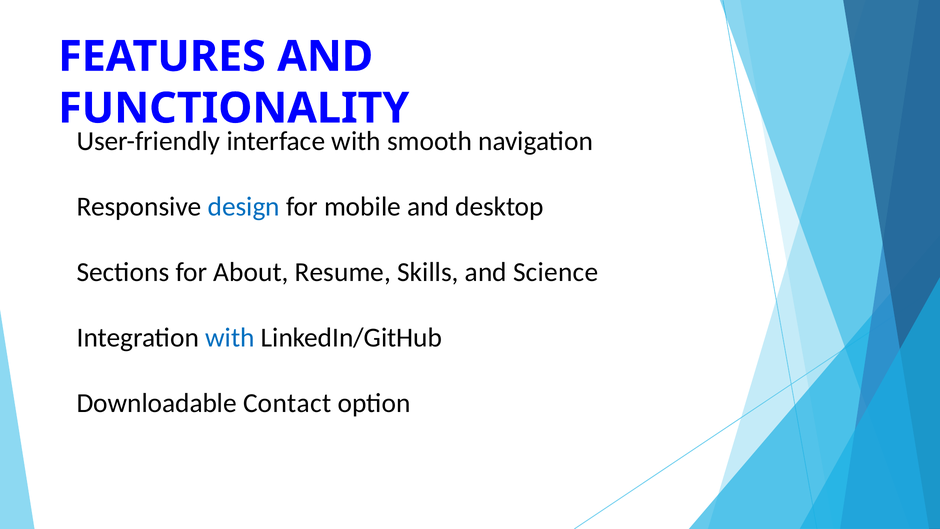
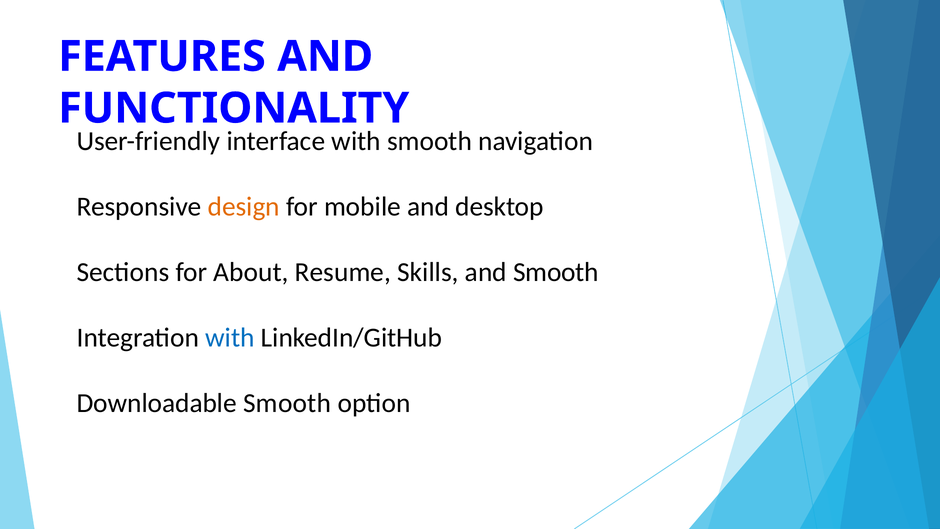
design colour: blue -> orange
and Science: Science -> Smooth
Downloadable Contact: Contact -> Smooth
